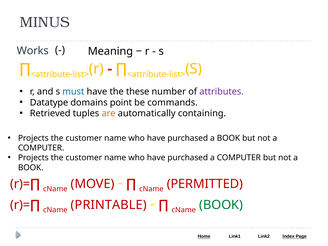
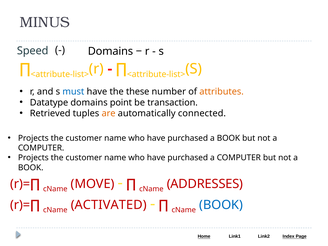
Works: Works -> Speed
Meaning at (110, 51): Meaning -> Domains
attributes colour: purple -> orange
commands: commands -> transaction
containing: containing -> connected
PERMITTED: PERMITTED -> ADDRESSES
PRINTABLE: PRINTABLE -> ACTIVATED
BOOK at (221, 205) colour: green -> blue
